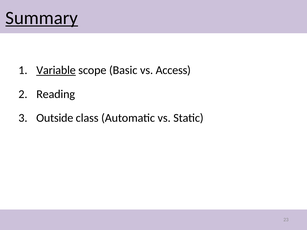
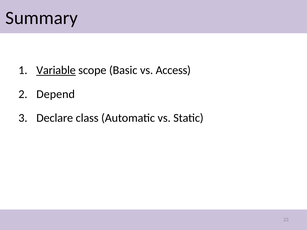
Summary underline: present -> none
Reading: Reading -> Depend
Outside: Outside -> Declare
